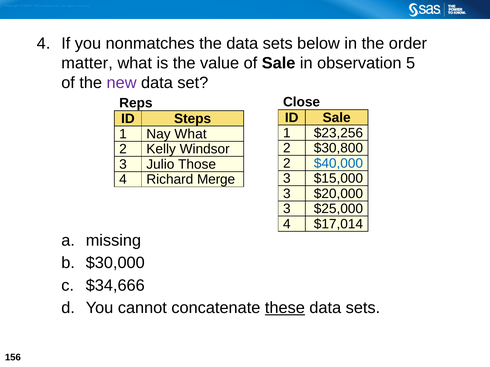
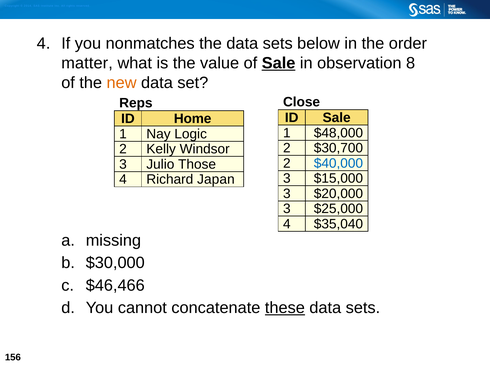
Sale at (279, 63) underline: none -> present
5: 5 -> 8
new colour: purple -> orange
Steps: Steps -> Home
$23,256: $23,256 -> $48,000
Nay What: What -> Logic
$30,800: $30,800 -> $30,700
Merge: Merge -> Japan
$17,014: $17,014 -> $35,040
$34,666: $34,666 -> $46,466
